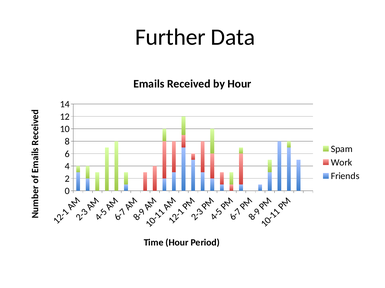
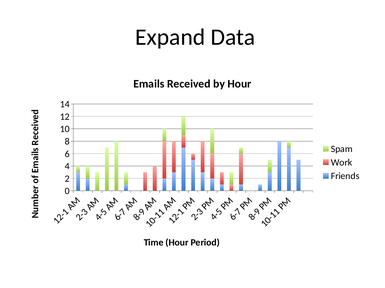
Further: Further -> Expand
